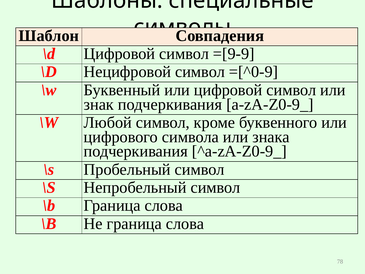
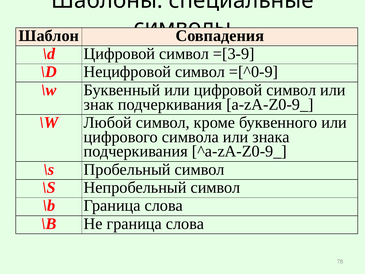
=[9-9: =[9-9 -> =[3-9
